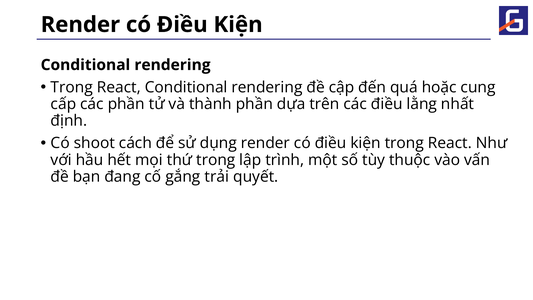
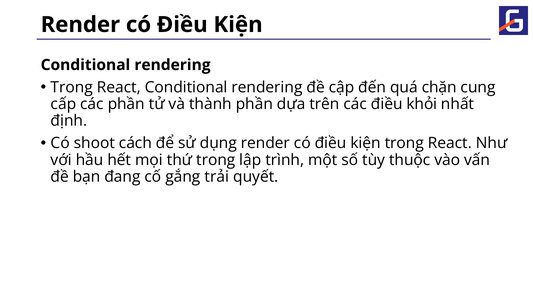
hoặc: hoặc -> chặn
lằng: lằng -> khỏi
